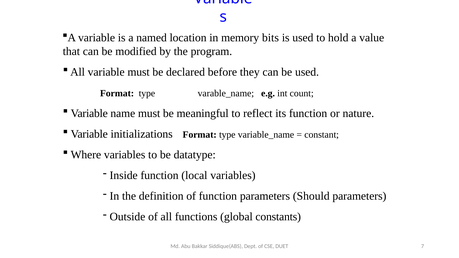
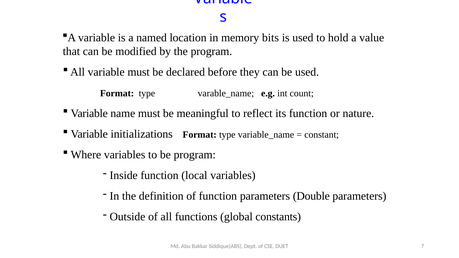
be datatype: datatype -> program
Should: Should -> Double
